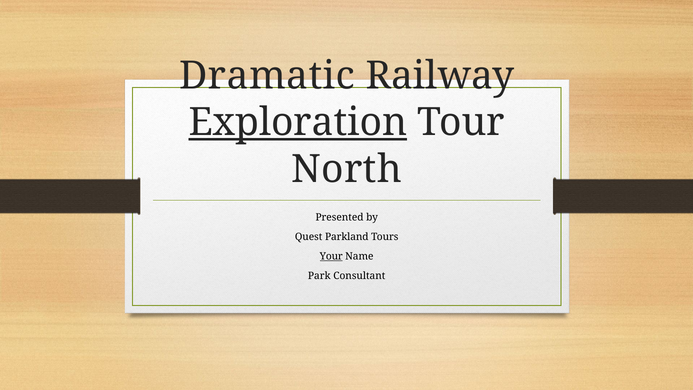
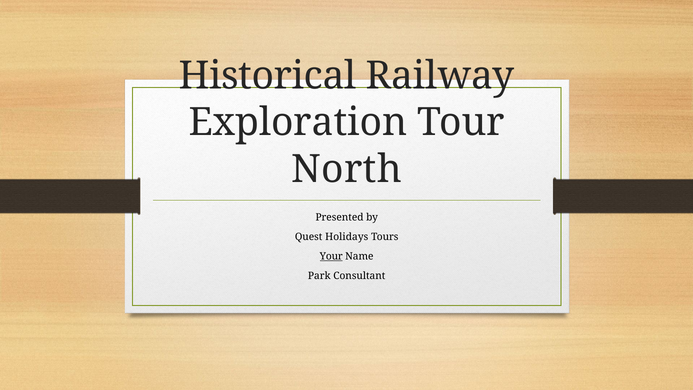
Dramatic: Dramatic -> Historical
Exploration underline: present -> none
Parkland: Parkland -> Holidays
